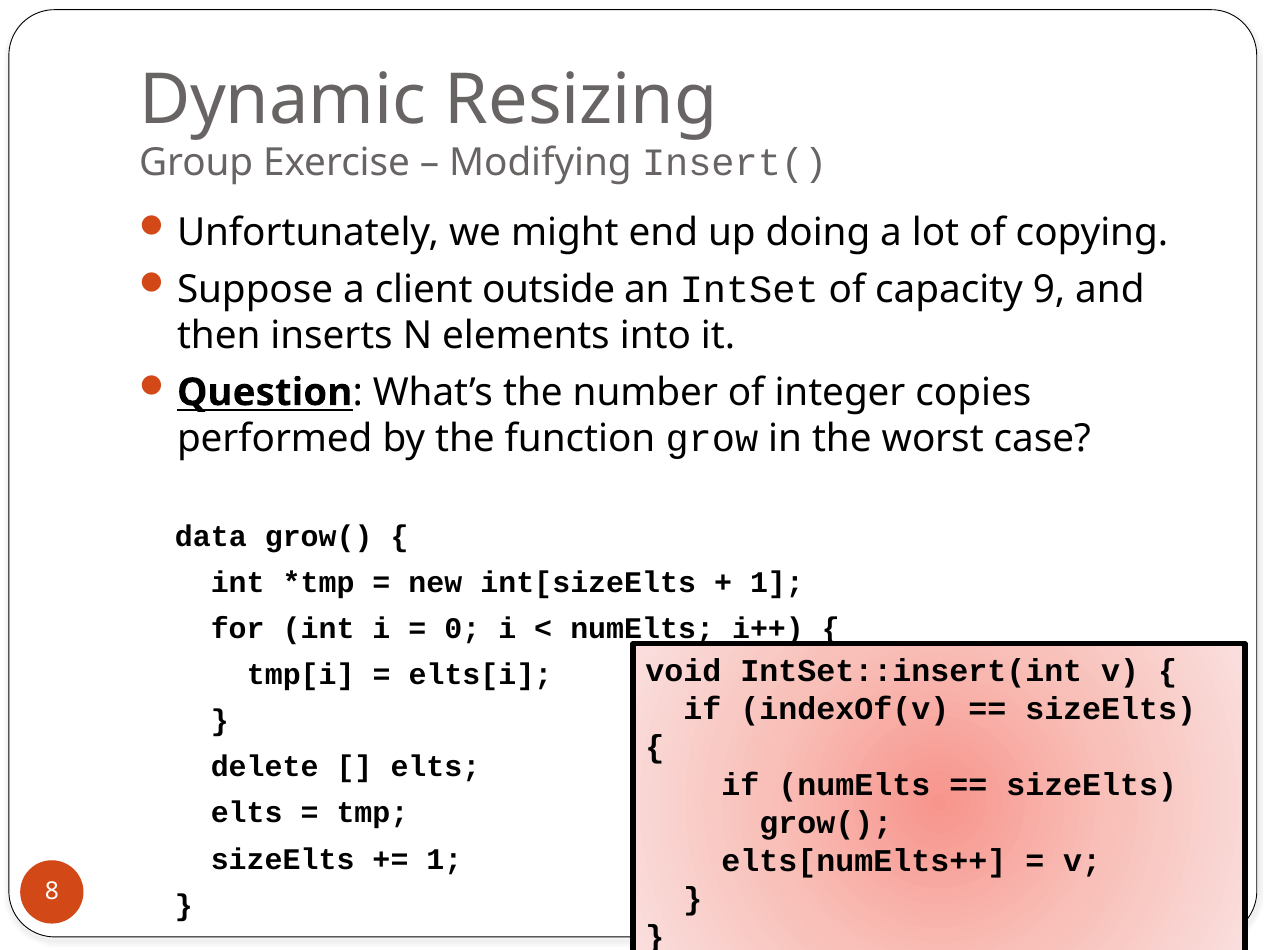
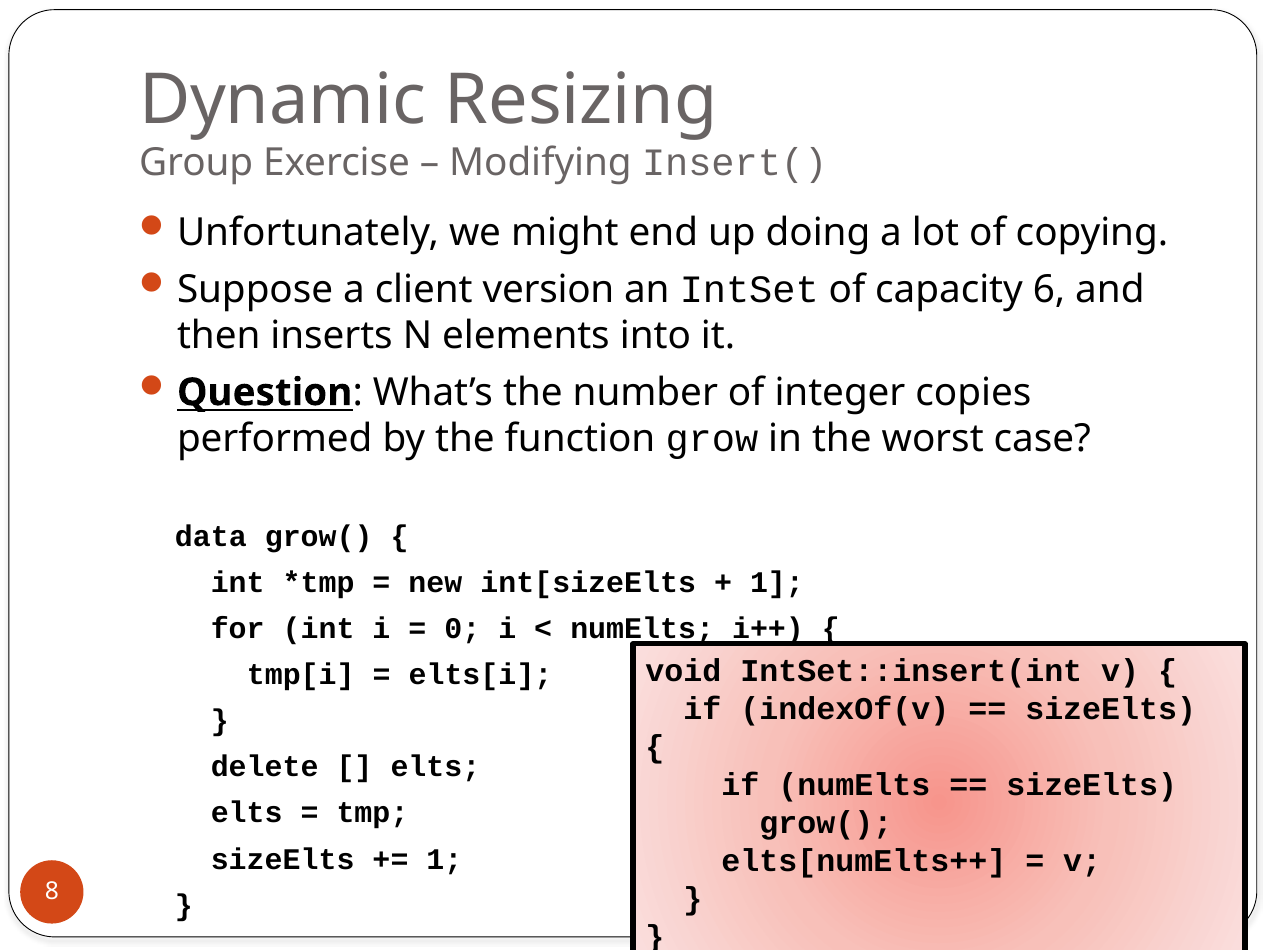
outside: outside -> version
9: 9 -> 6
